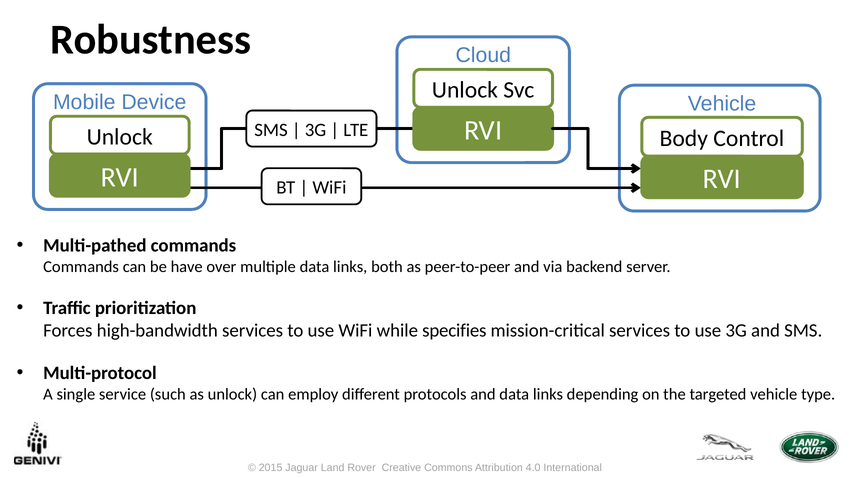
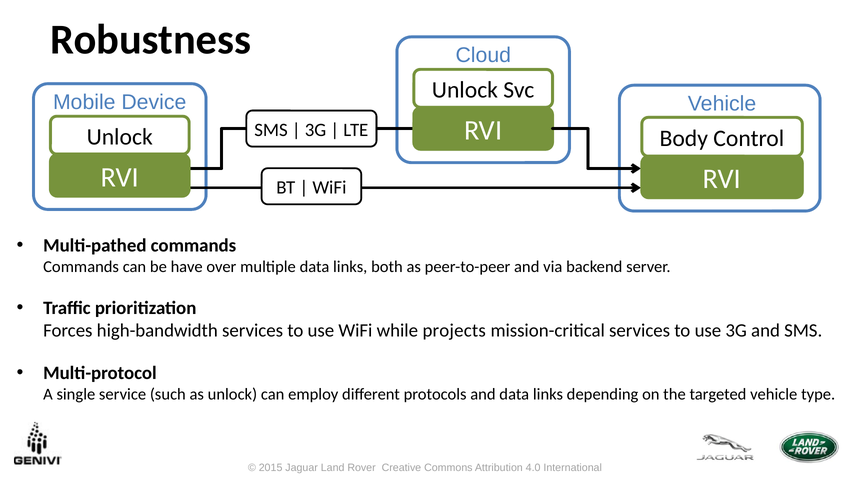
specifies: specifies -> projects
